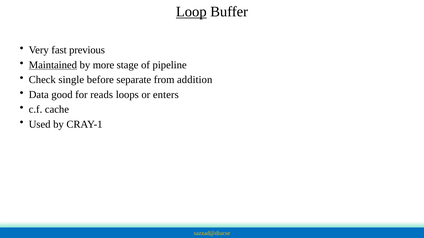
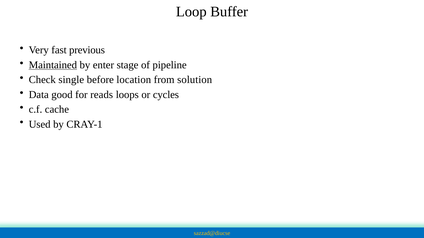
Loop underline: present -> none
more: more -> enter
separate: separate -> location
addition: addition -> solution
enters: enters -> cycles
